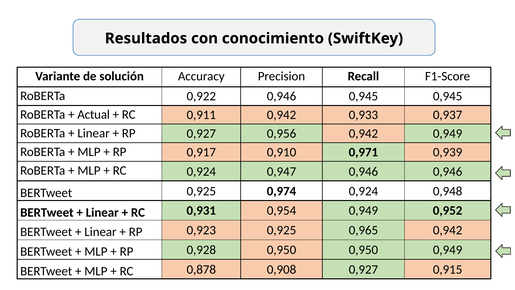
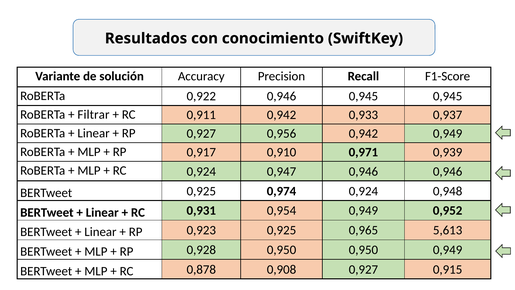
Actual: Actual -> Filtrar
0,965 0,942: 0,942 -> 5,613
